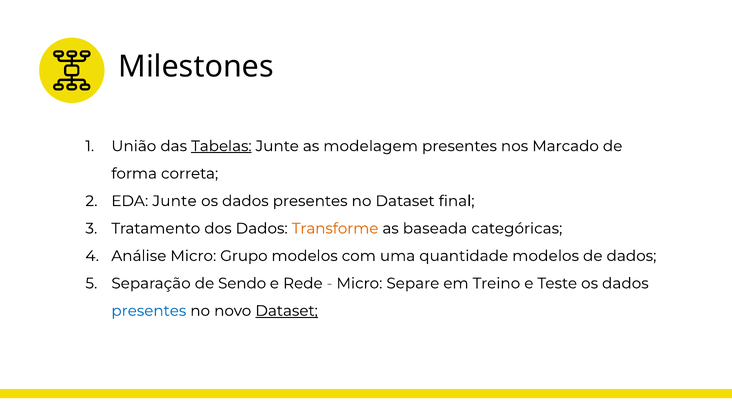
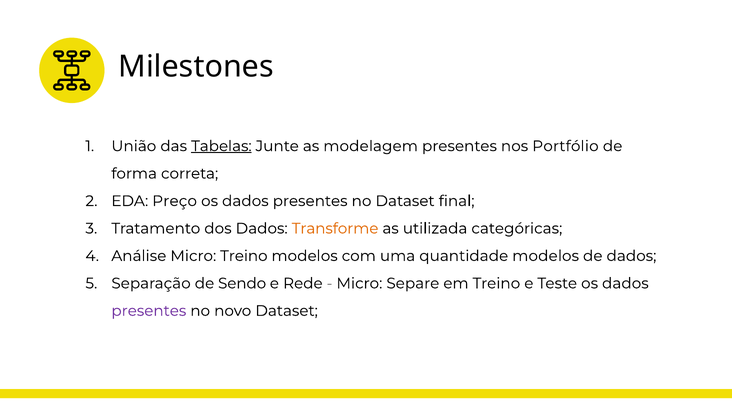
Marcado: Marcado -> Portfólio
EDA Junte: Junte -> Preço
baseada: baseada -> utilizada
Micro Grupo: Grupo -> Treino
presentes at (149, 311) colour: blue -> purple
Dataset at (287, 311) underline: present -> none
